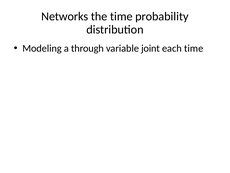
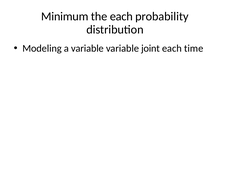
Networks: Networks -> Minimum
the time: time -> each
a through: through -> variable
